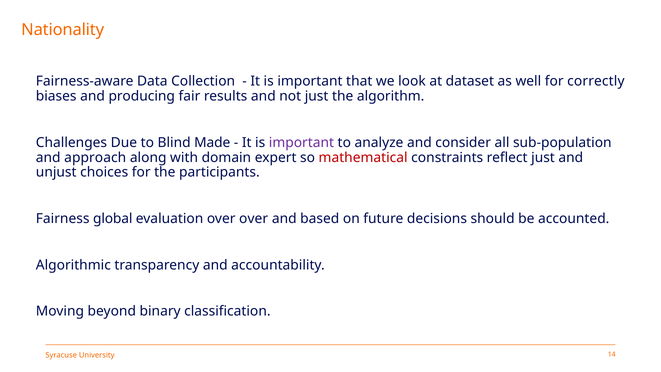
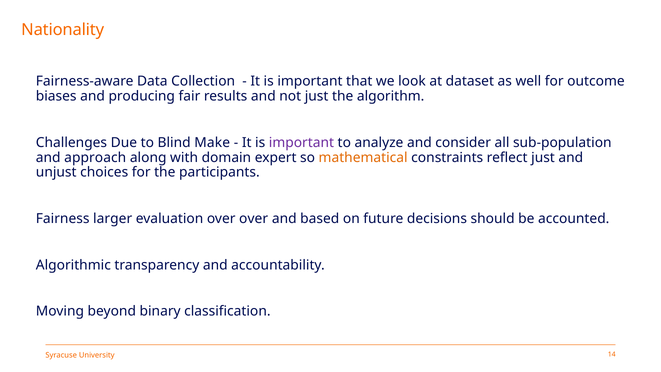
correctly: correctly -> outcome
Made: Made -> Make
mathematical colour: red -> orange
global: global -> larger
